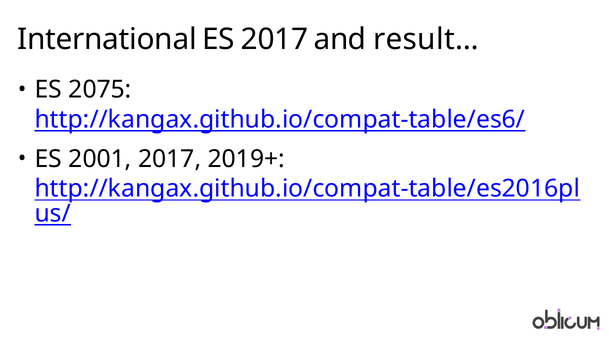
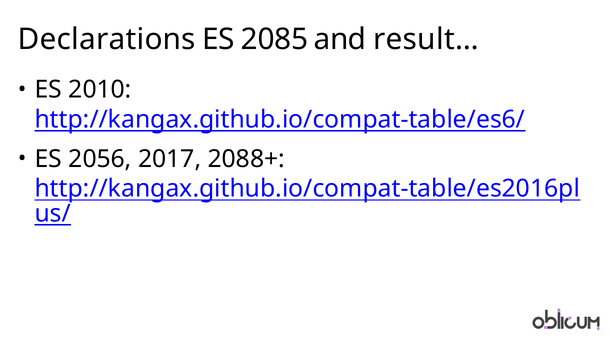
International: International -> Declarations
ES 2017: 2017 -> 2085
2075: 2075 -> 2010
2001: 2001 -> 2056
2019+: 2019+ -> 2088+
